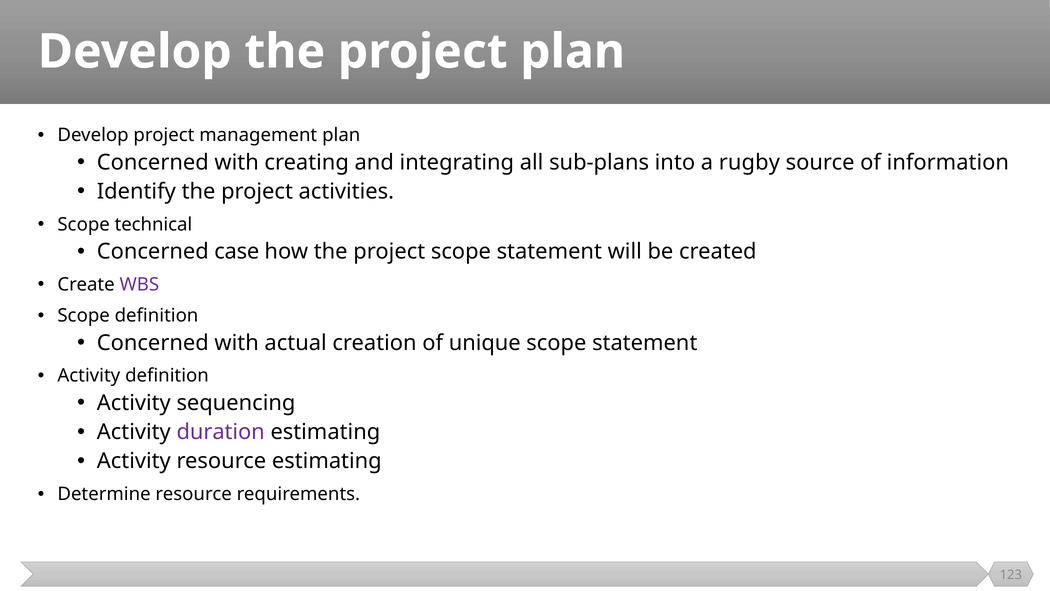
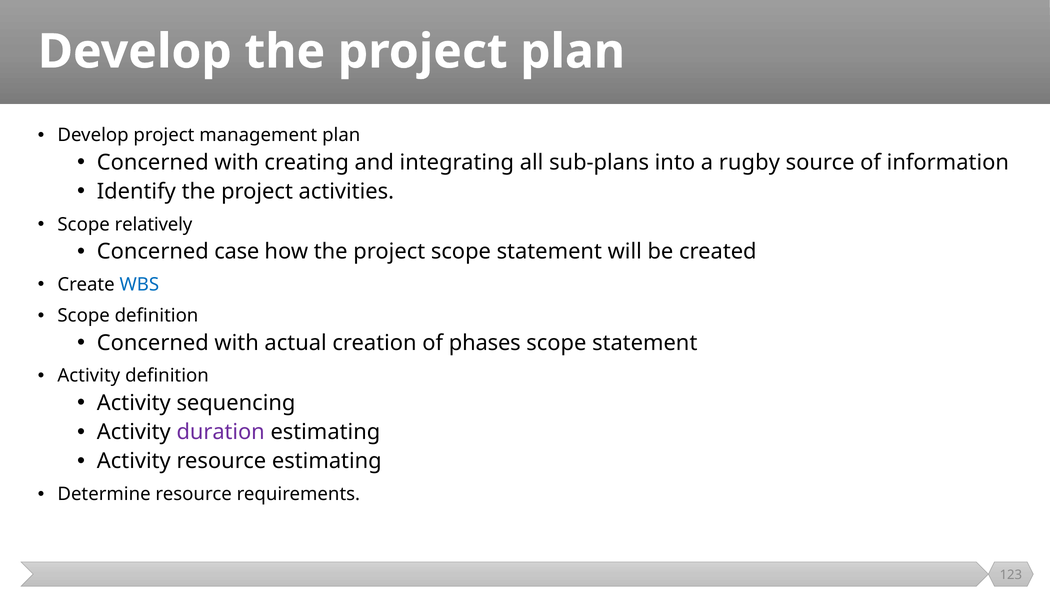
technical: technical -> relatively
WBS colour: purple -> blue
unique: unique -> phases
